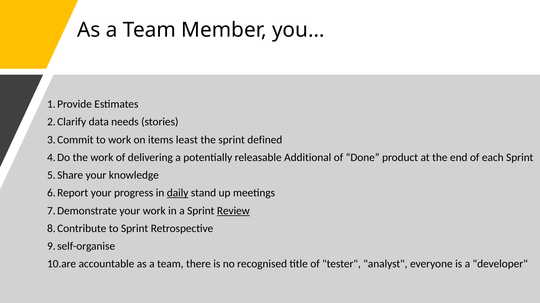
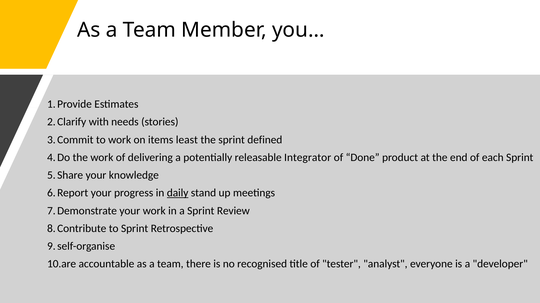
data: data -> with
Additional: Additional -> Integrator
Review underline: present -> none
